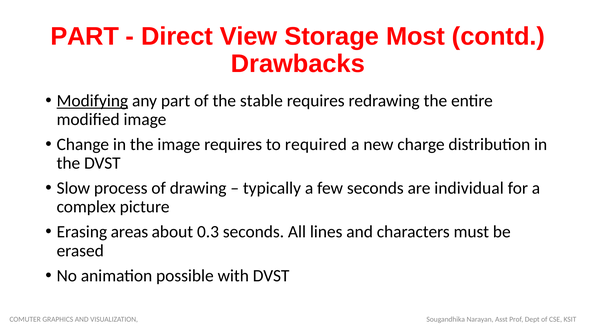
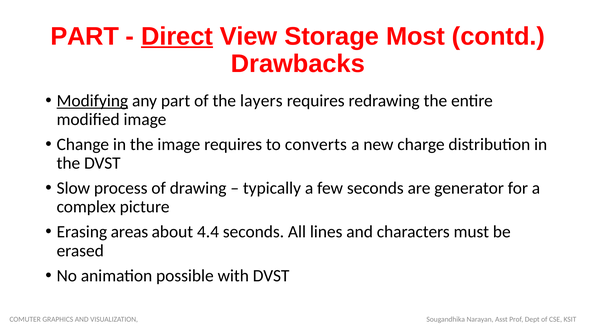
Direct underline: none -> present
stable: stable -> layers
required: required -> converts
individual: individual -> generator
0.3: 0.3 -> 4.4
